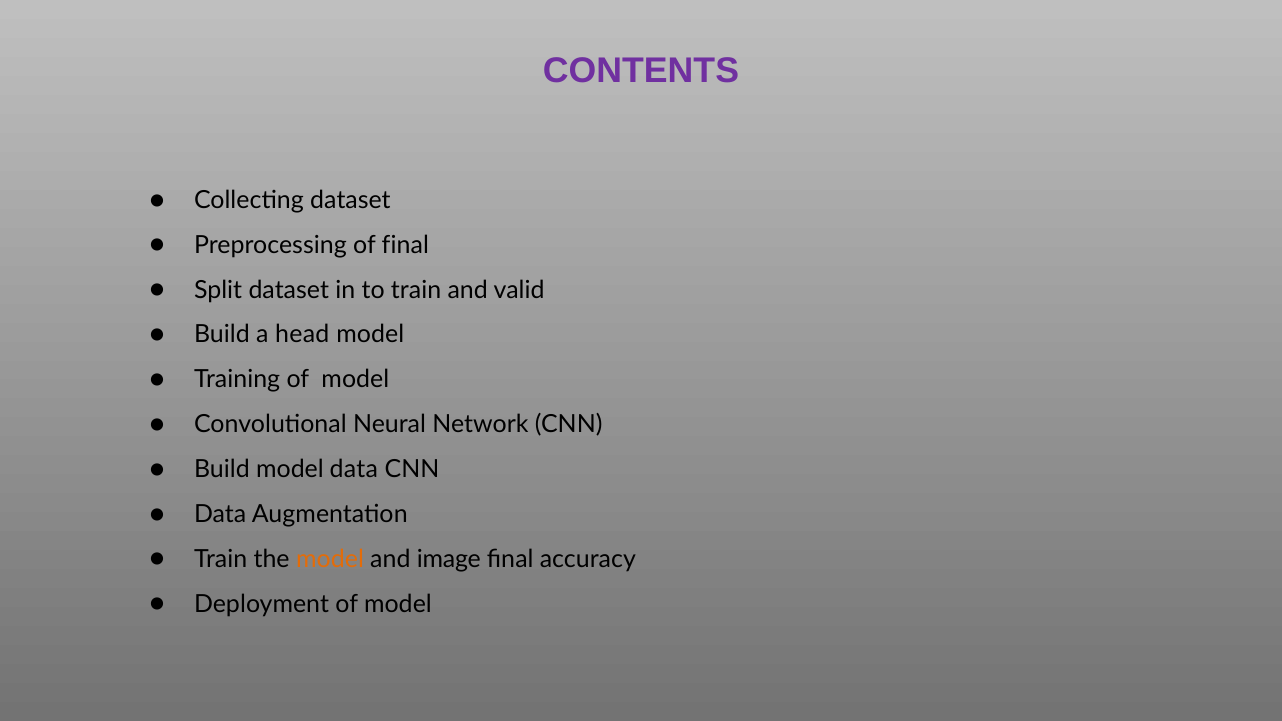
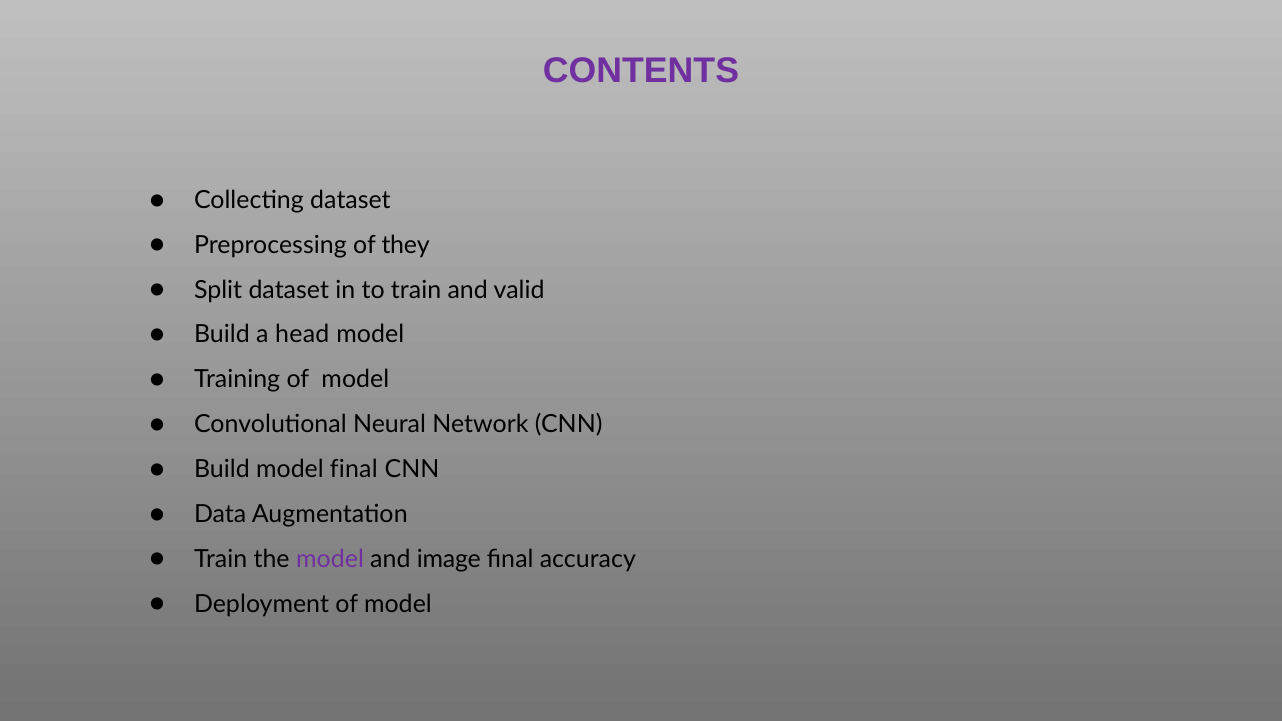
of final: final -> they
model data: data -> final
model at (330, 559) colour: orange -> purple
